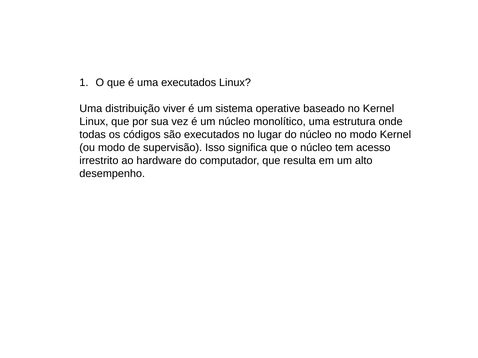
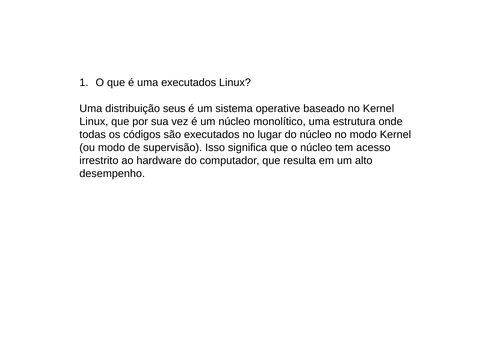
viver: viver -> seus
